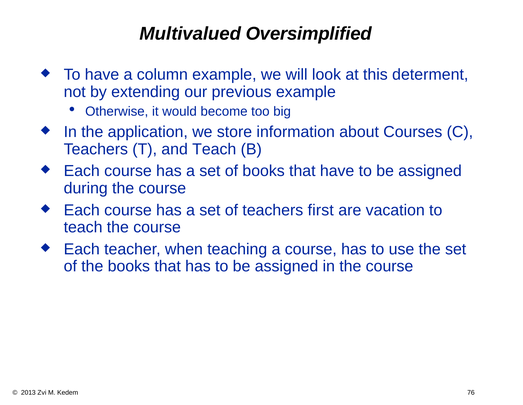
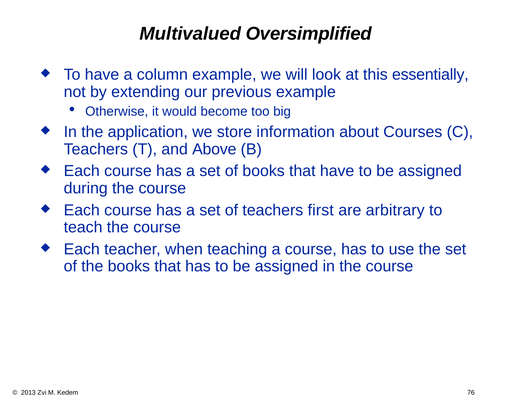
determent: determent -> essentially
and Teach: Teach -> Above
vacation: vacation -> arbitrary
